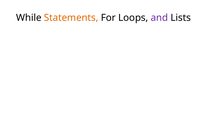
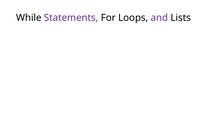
Statements colour: orange -> purple
